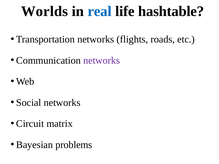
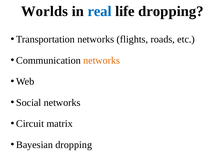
life hashtable: hashtable -> dropping
networks at (102, 60) colour: purple -> orange
Bayesian problems: problems -> dropping
